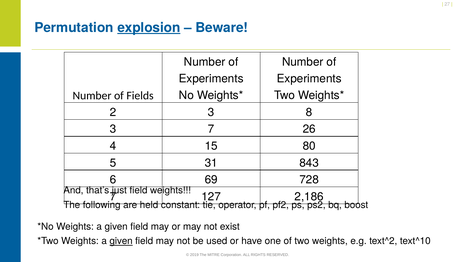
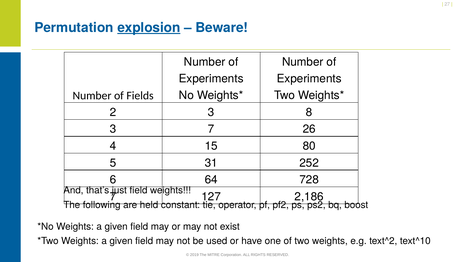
843: 843 -> 252
69: 69 -> 64
given at (121, 241) underline: present -> none
